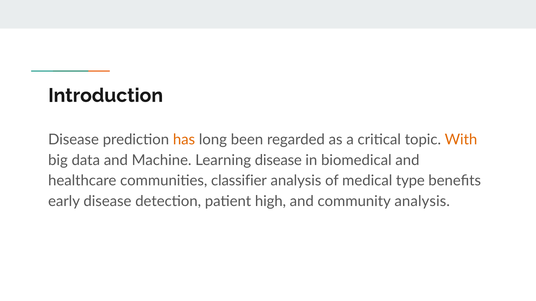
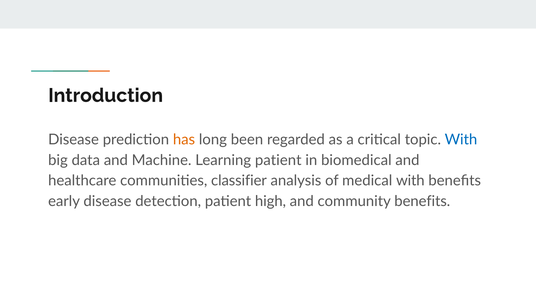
With at (461, 140) colour: orange -> blue
Learning disease: disease -> patient
medical type: type -> with
community analysis: analysis -> benefits
